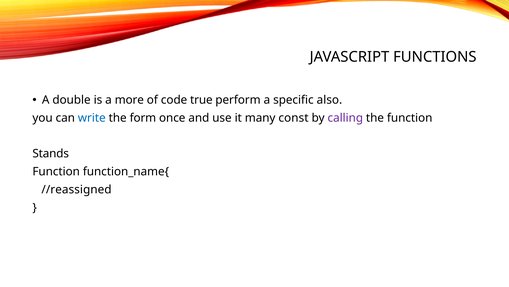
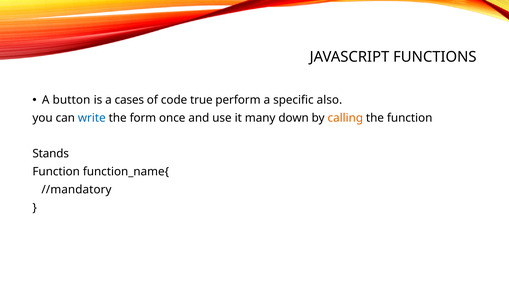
double: double -> button
more: more -> cases
const: const -> down
calling colour: purple -> orange
//reassigned: //reassigned -> //mandatory
